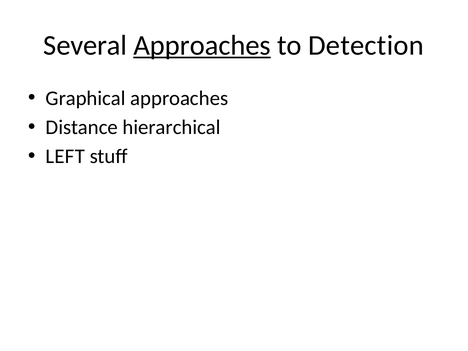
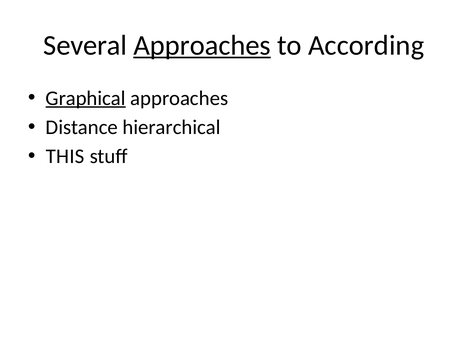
Detection: Detection -> According
Graphical underline: none -> present
LEFT: LEFT -> THIS
